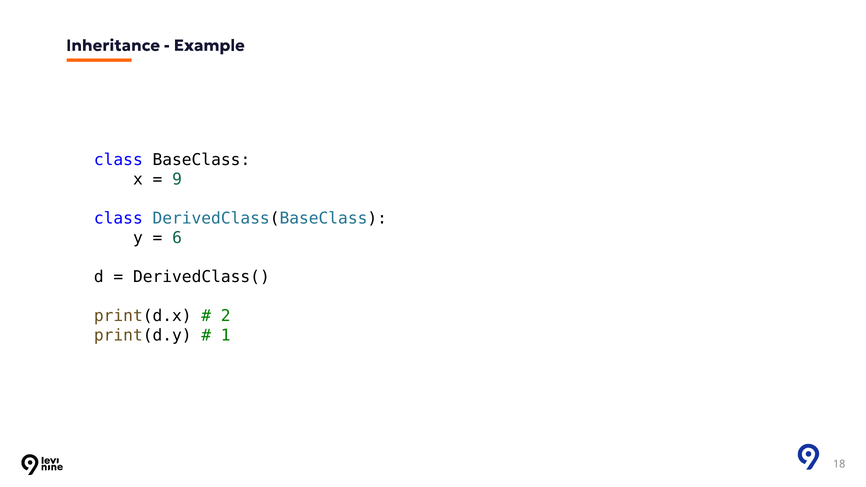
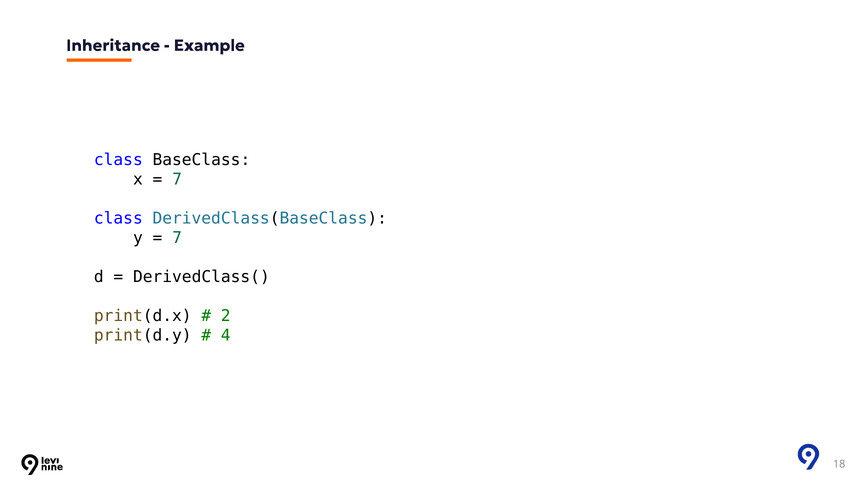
9 at (177, 179): 9 -> 7
6 at (177, 238): 6 -> 7
1: 1 -> 4
